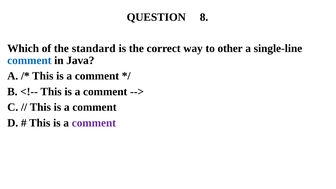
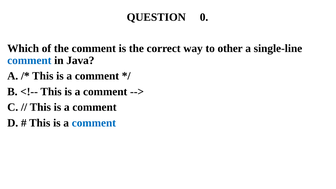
8: 8 -> 0
the standard: standard -> comment
comment at (94, 123) colour: purple -> blue
